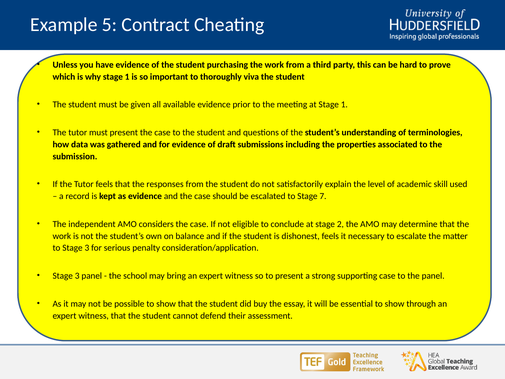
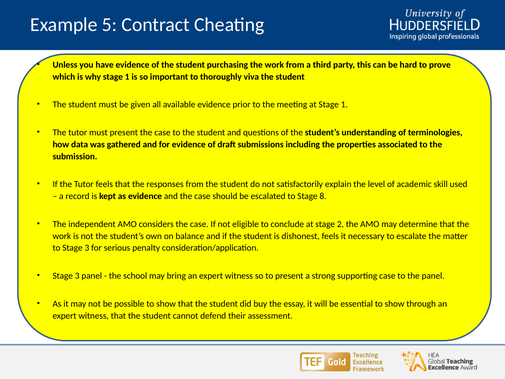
7: 7 -> 8
